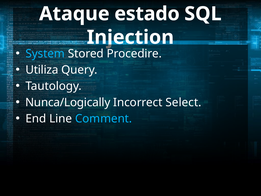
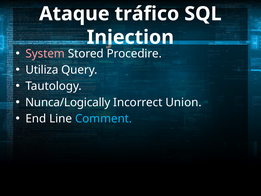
estado: estado -> tráfico
System colour: light blue -> pink
Select: Select -> Union
